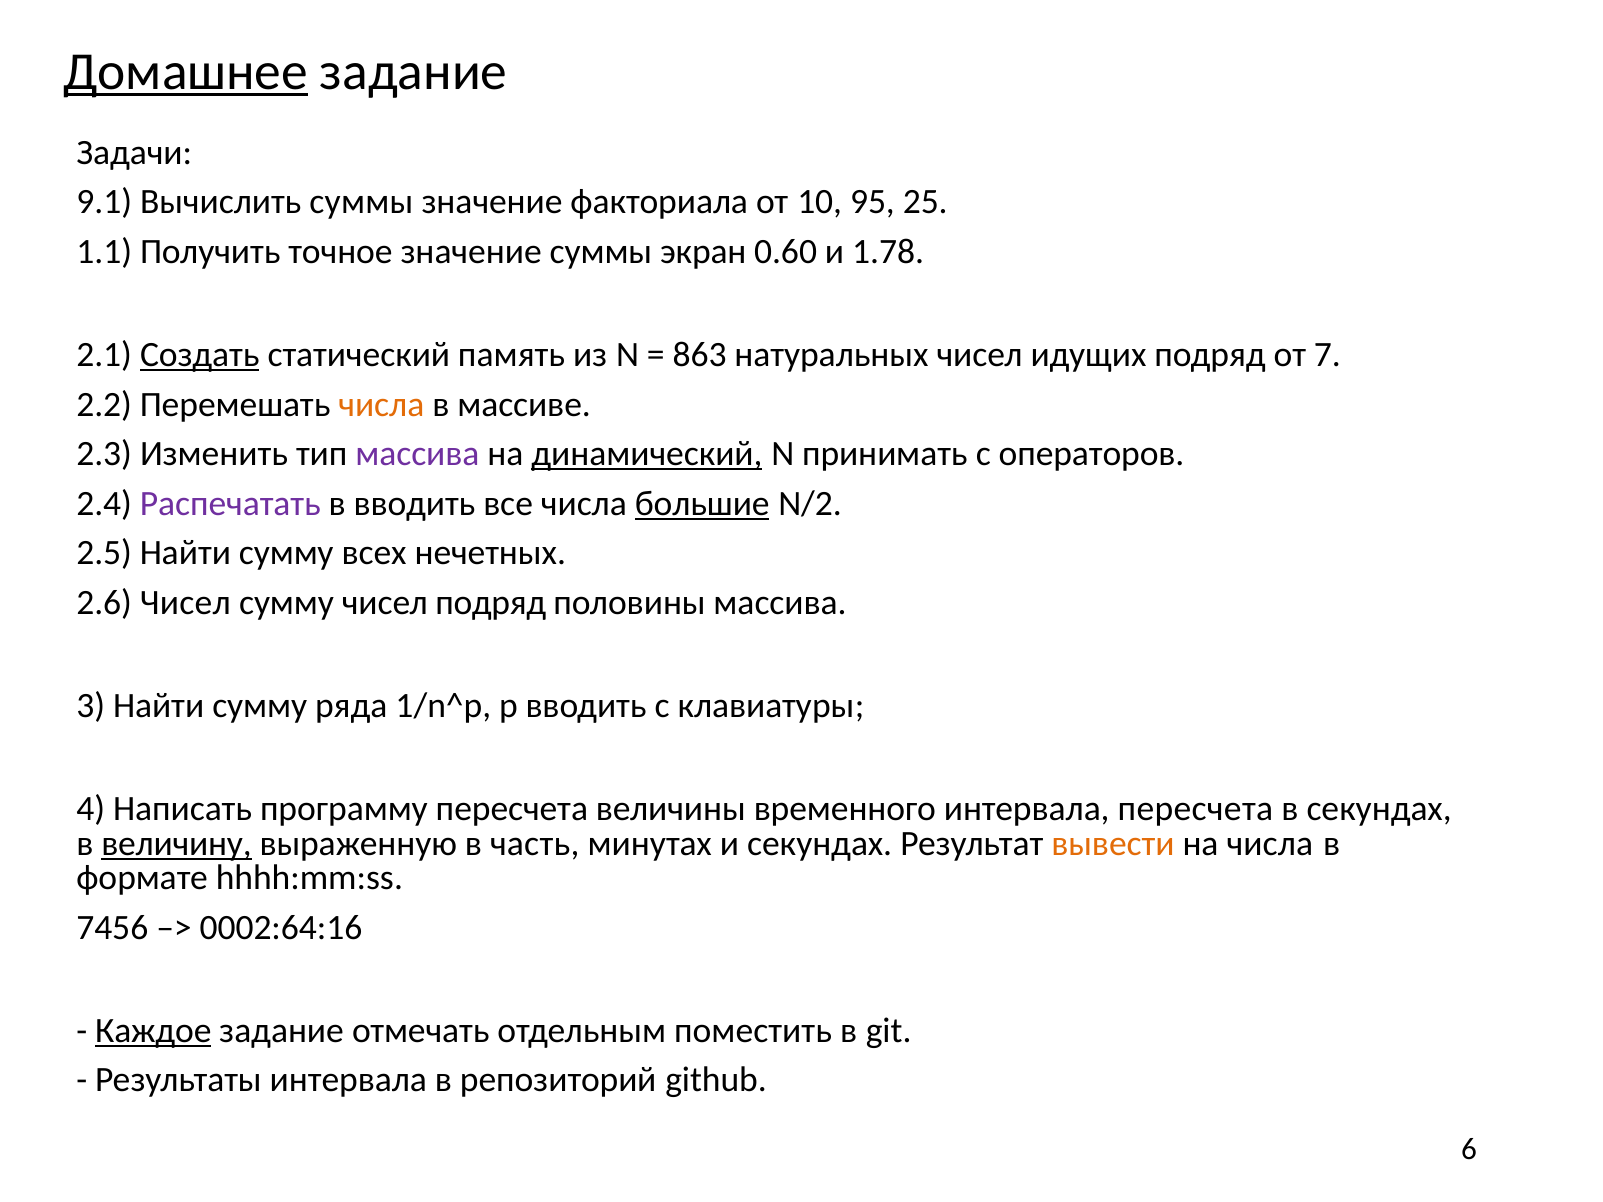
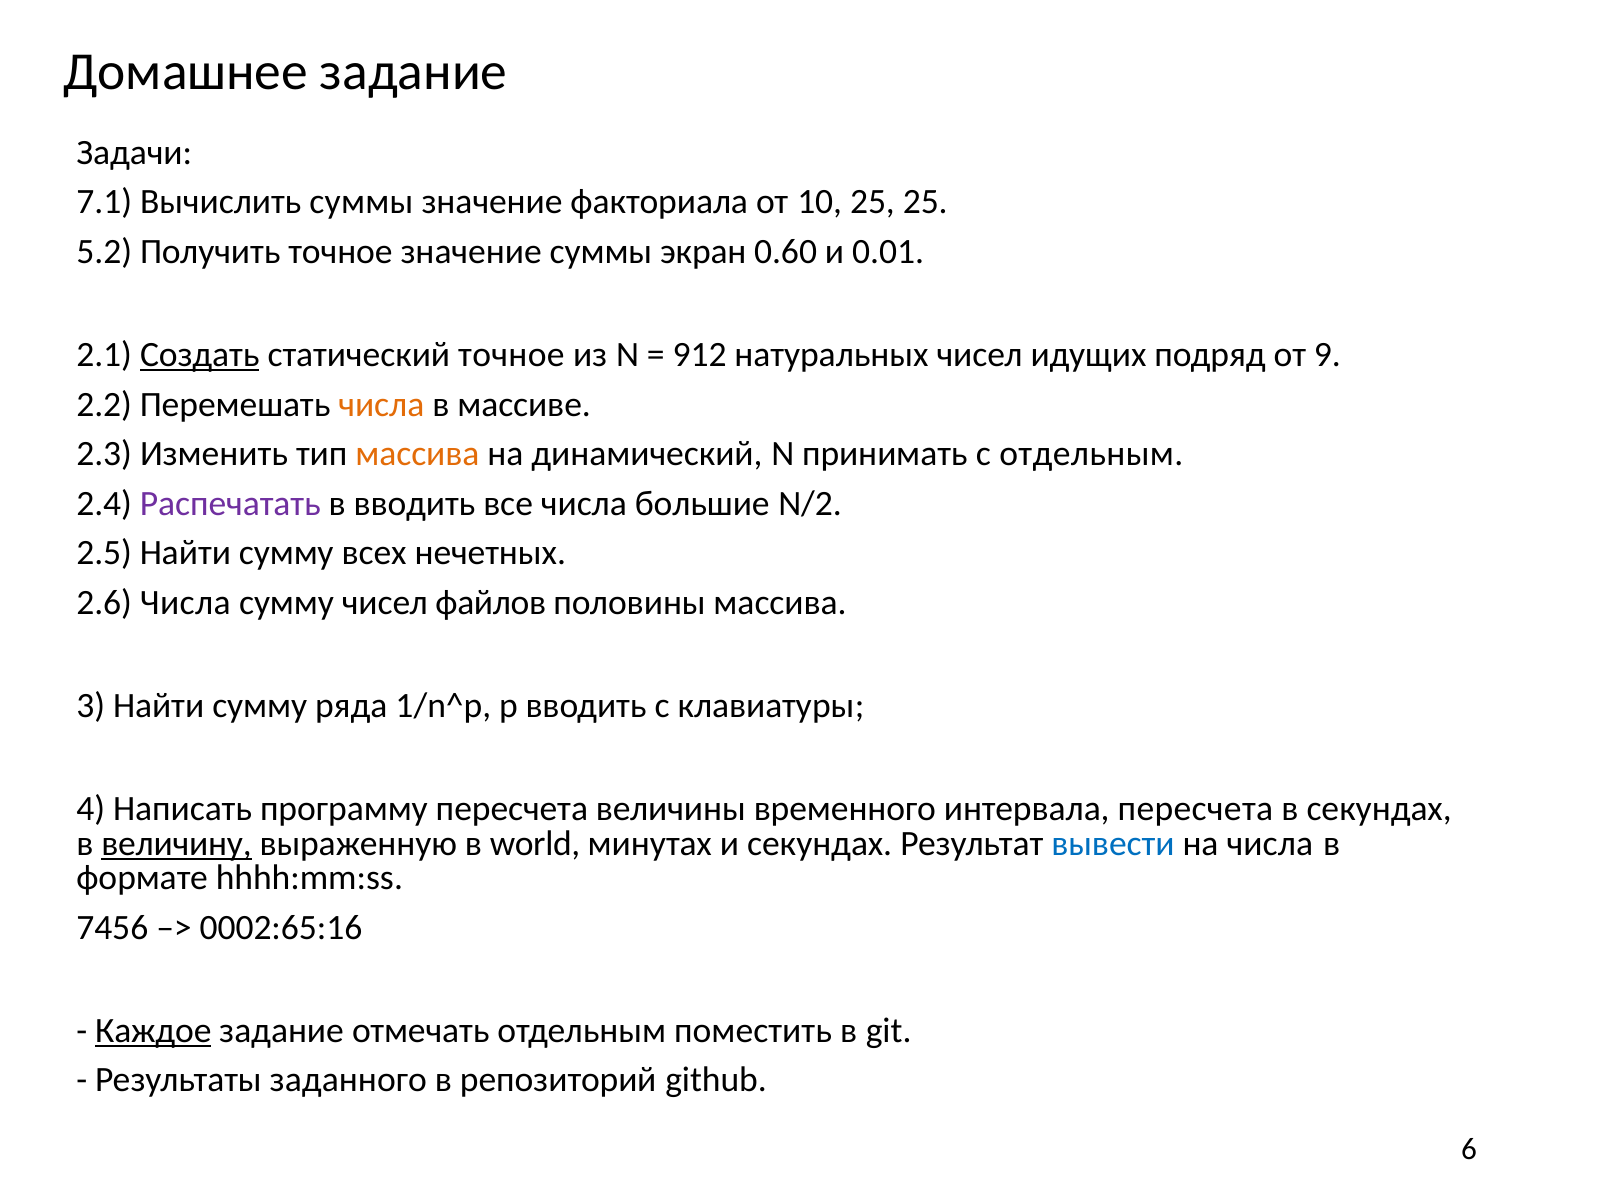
Домашнее underline: present -> none
9.1: 9.1 -> 7.1
10 95: 95 -> 25
1.1: 1.1 -> 5.2
1.78: 1.78 -> 0.01
статический память: память -> точное
863: 863 -> 912
7: 7 -> 9
массива at (417, 454) colour: purple -> orange
динамический underline: present -> none
с операторов: операторов -> отдельным
большие underline: present -> none
2.6 Чисел: Чисел -> Числа
чисел подряд: подряд -> файлов
часть: часть -> world
вывести colour: orange -> blue
0002:64:16: 0002:64:16 -> 0002:65:16
Результаты интервала: интервала -> заданного
